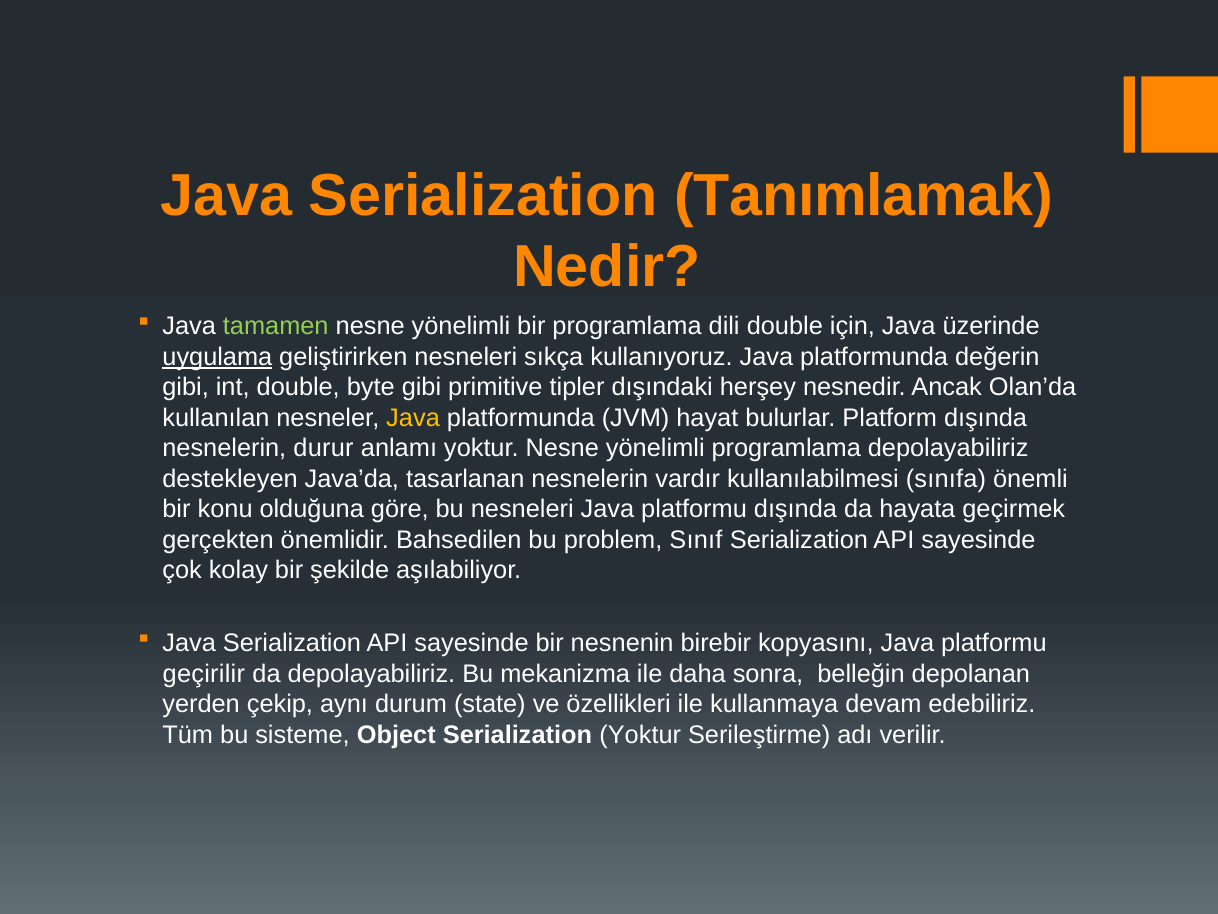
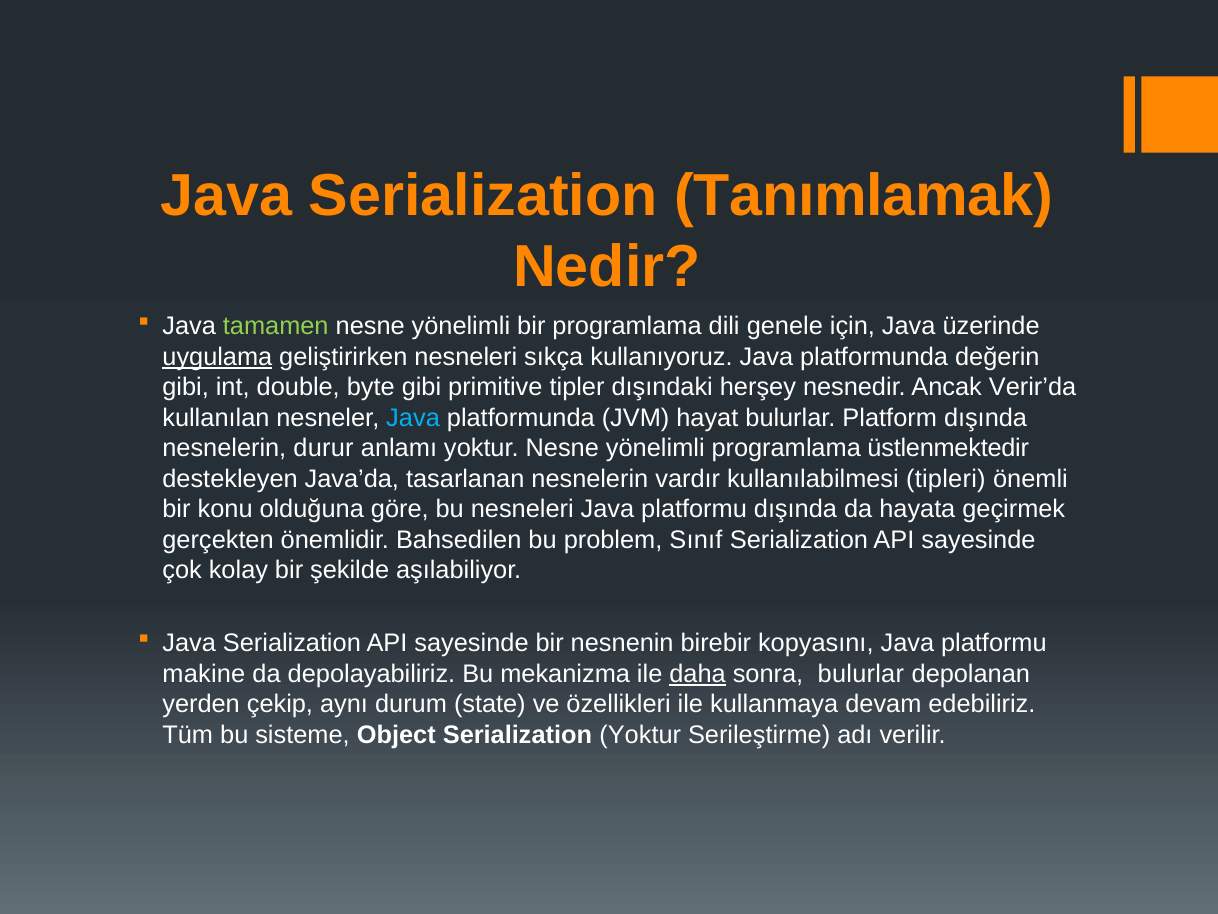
dili double: double -> genele
Olan’da: Olan’da -> Verir’da
Java at (413, 418) colour: yellow -> light blue
programlama depolayabiliriz: depolayabiliriz -> üstlenmektedir
sınıfa: sınıfa -> tipleri
geçirilir: geçirilir -> makine
daha underline: none -> present
sonra belleğin: belleğin -> bulurlar
